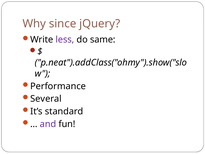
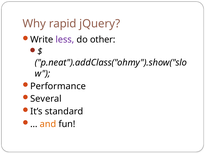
since: since -> rapid
same: same -> other
and colour: purple -> orange
